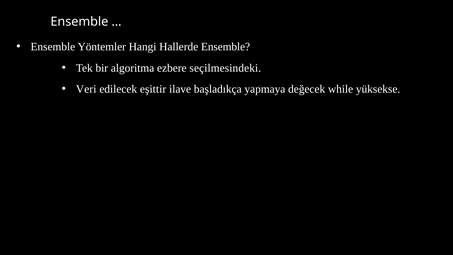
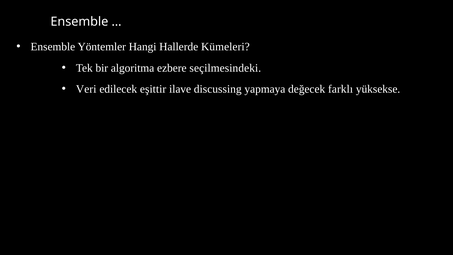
Hallerde Ensemble: Ensemble -> Kümeleri
başladıkça: başladıkça -> discussing
while: while -> farklı
